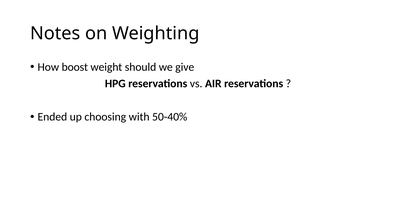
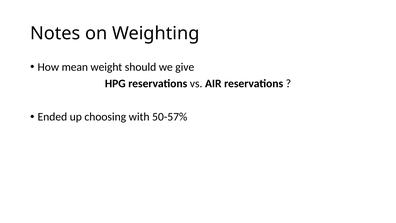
boost: boost -> mean
50-40%: 50-40% -> 50-57%
